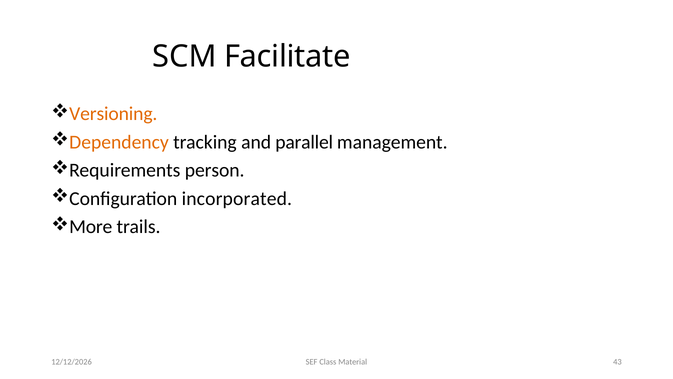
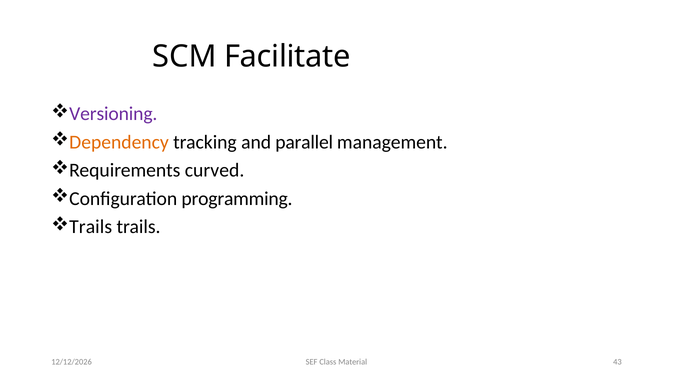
Versioning colour: orange -> purple
person: person -> curved
incorporated: incorporated -> programming
More at (91, 227): More -> Trails
